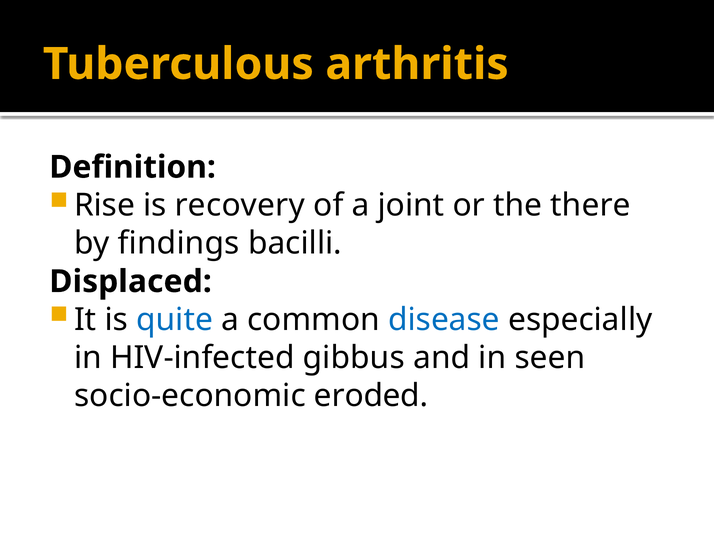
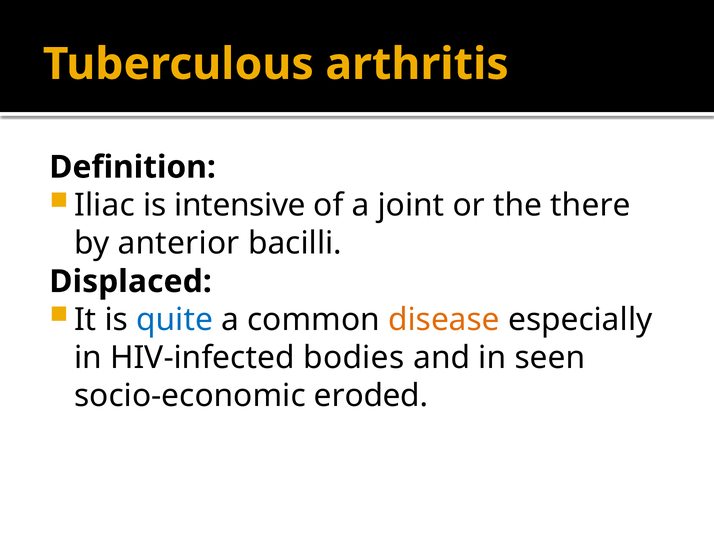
Rise: Rise -> Iliac
recovery: recovery -> intensive
findings: findings -> anterior
disease colour: blue -> orange
gibbus: gibbus -> bodies
